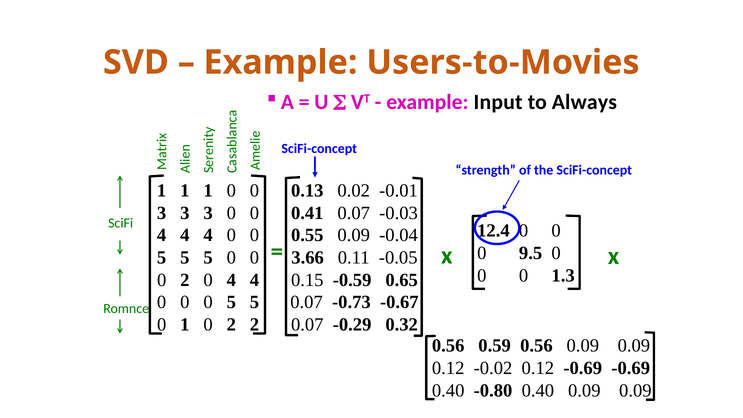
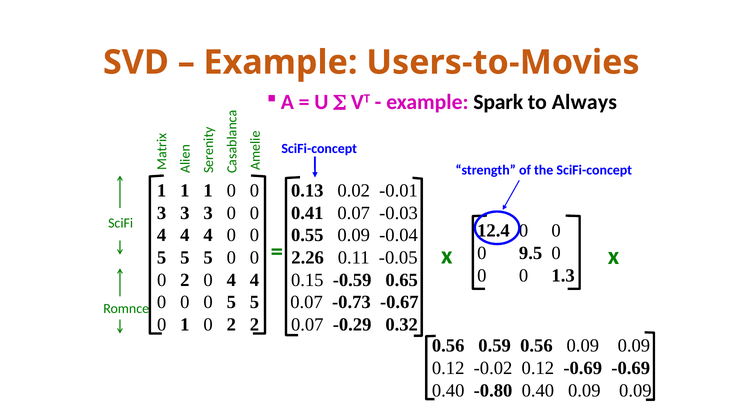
Input: Input -> Spark
3.66: 3.66 -> 2.26
